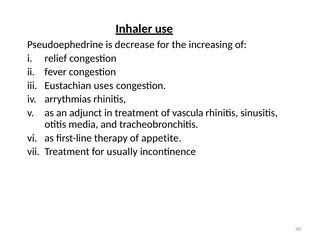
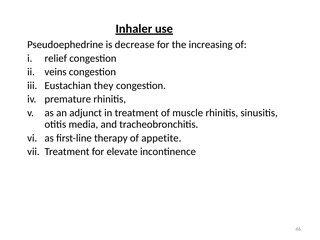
fever: fever -> veins
uses: uses -> they
arrythmias: arrythmias -> premature
vascula: vascula -> muscle
usually: usually -> elevate
